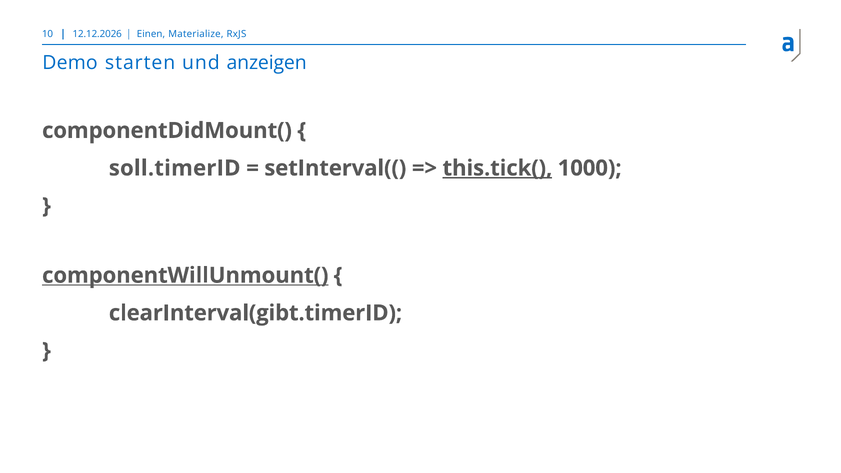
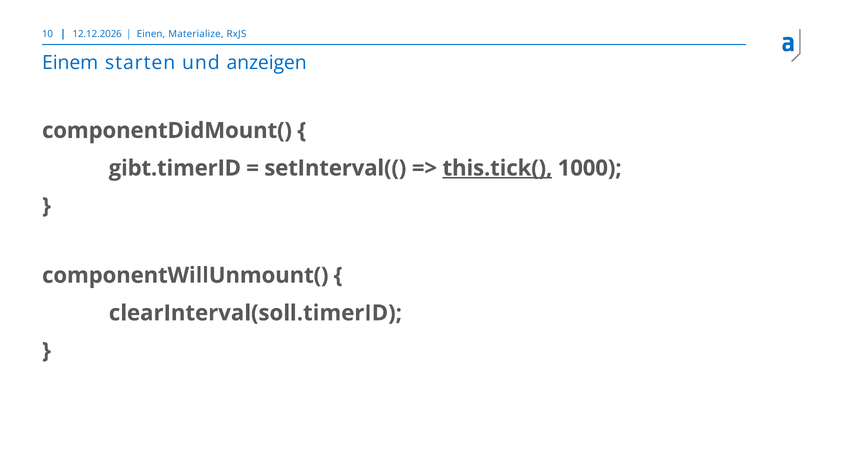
Demo: Demo -> Einem
soll.timerID: soll.timerID -> gibt.timerID
componentWillUnmount( underline: present -> none
clearInterval(gibt.timerID: clearInterval(gibt.timerID -> clearInterval(soll.timerID
